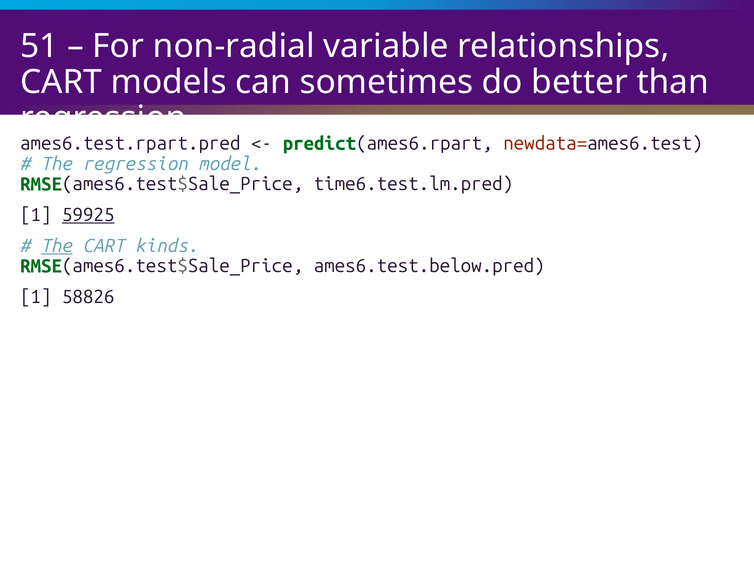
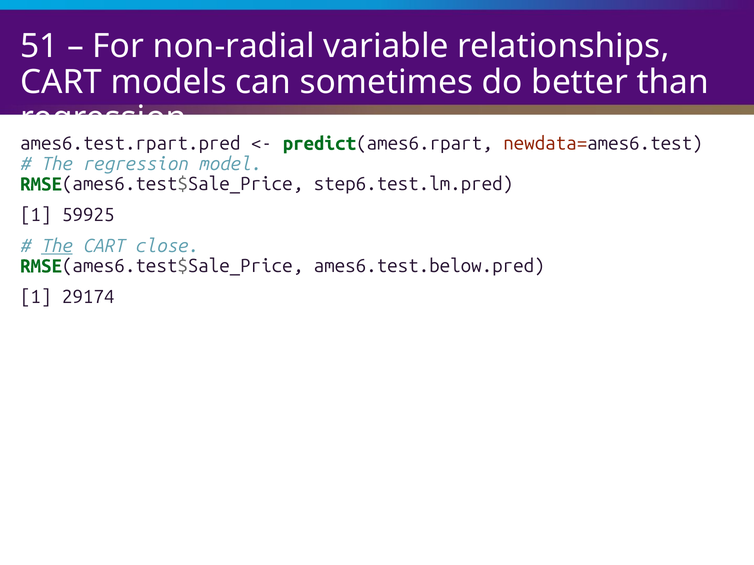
time6.test.lm.pred: time6.test.lm.pred -> step6.test.lm.pred
59925 underline: present -> none
kinds: kinds -> close
58826: 58826 -> 29174
